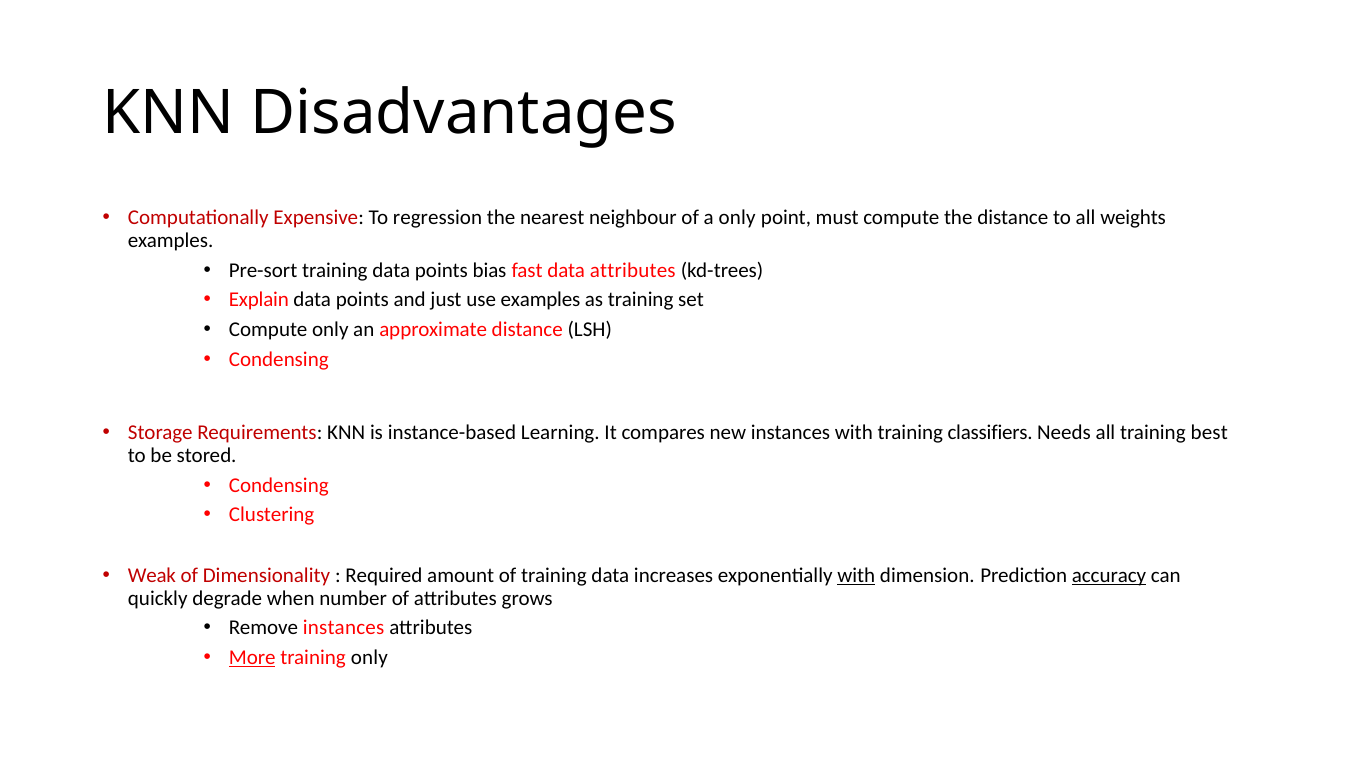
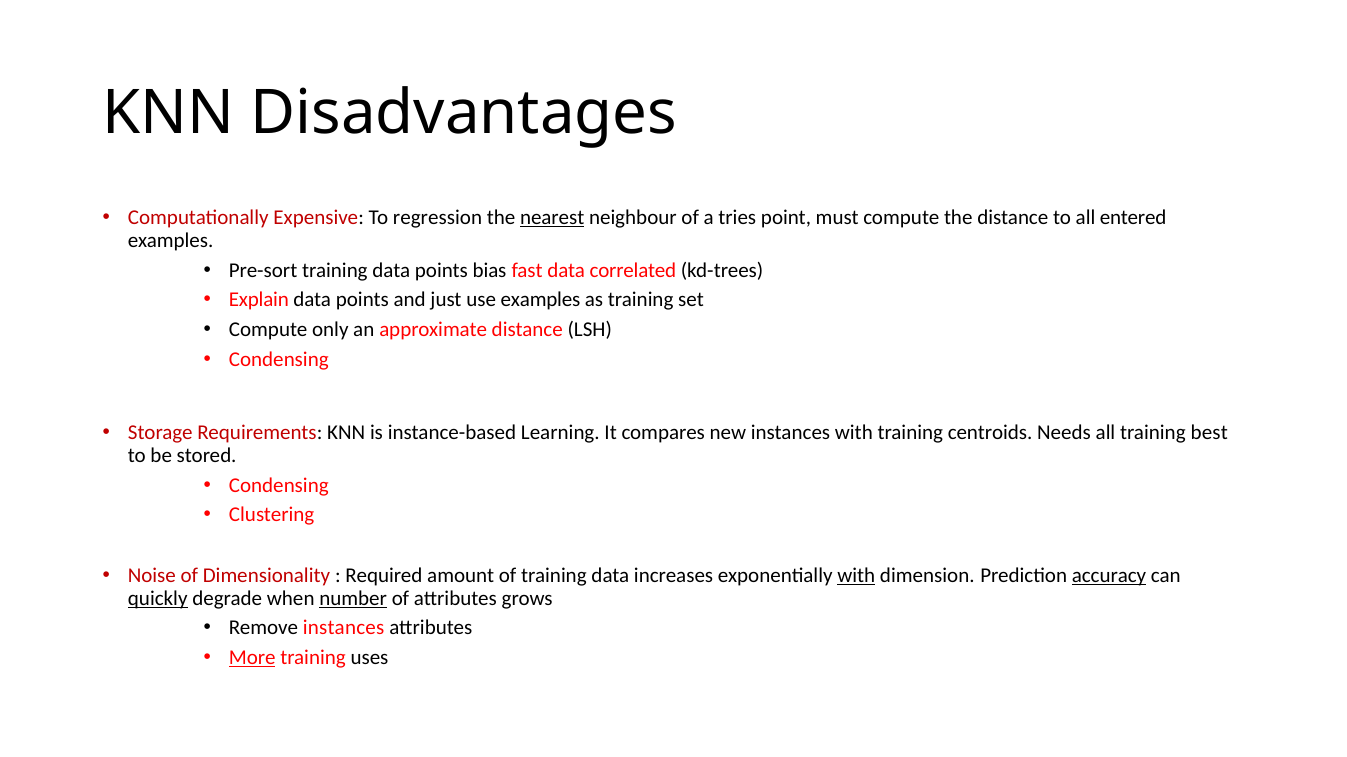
nearest underline: none -> present
a only: only -> tries
weights: weights -> entered
data attributes: attributes -> correlated
classifiers: classifiers -> centroids
Weak: Weak -> Noise
quickly underline: none -> present
number underline: none -> present
training only: only -> uses
